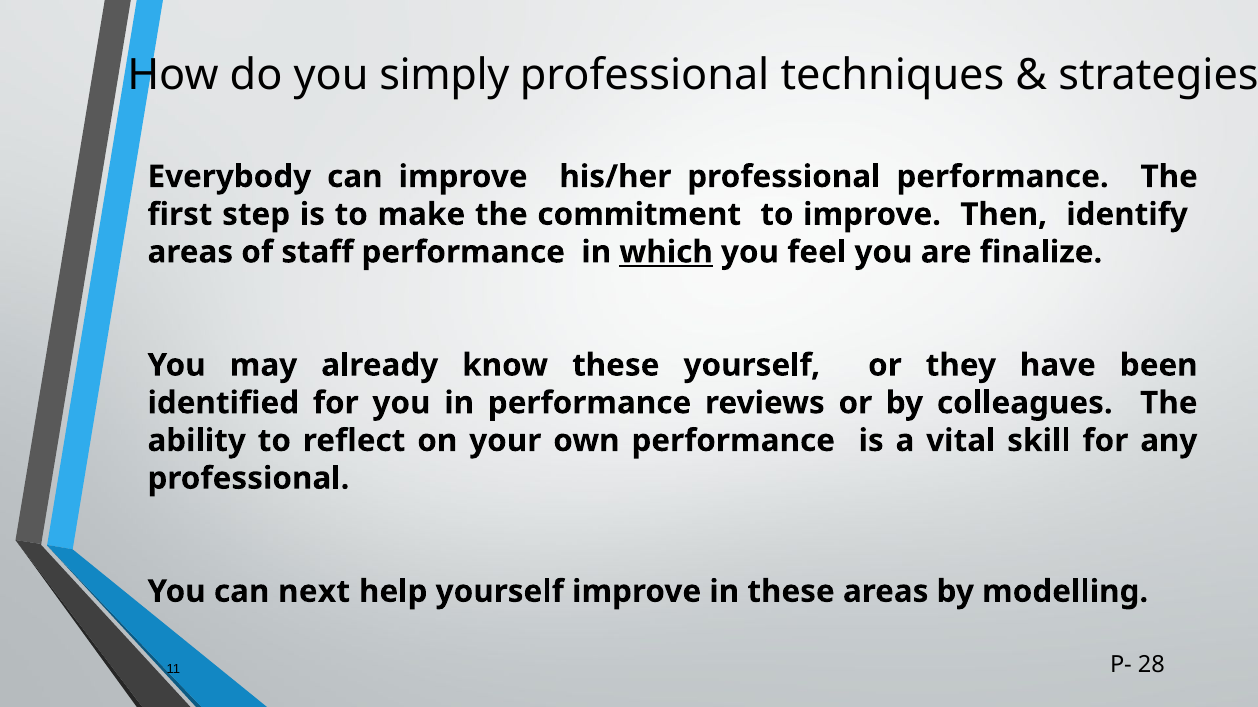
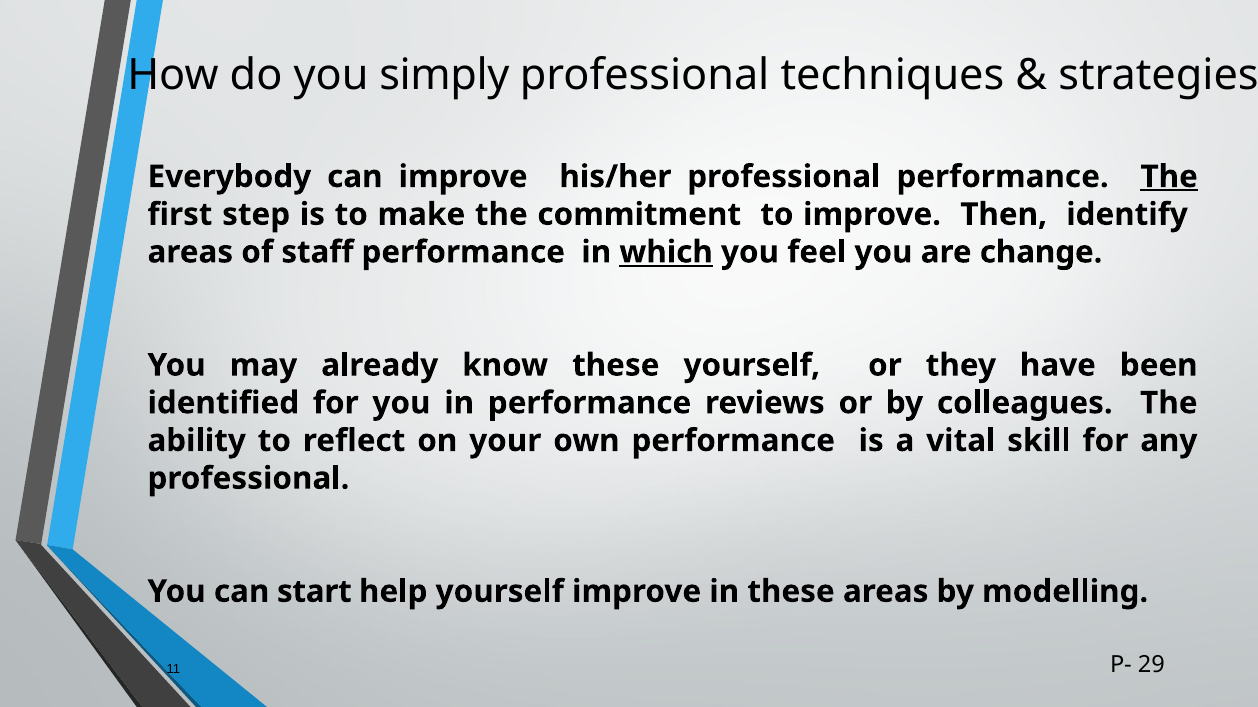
The at (1169, 177) underline: none -> present
finalize: finalize -> change
next: next -> start
28: 28 -> 29
